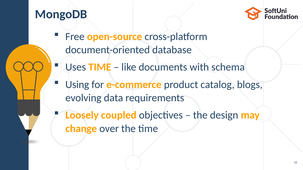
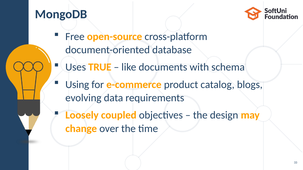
Uses TIME: TIME -> TRUE
